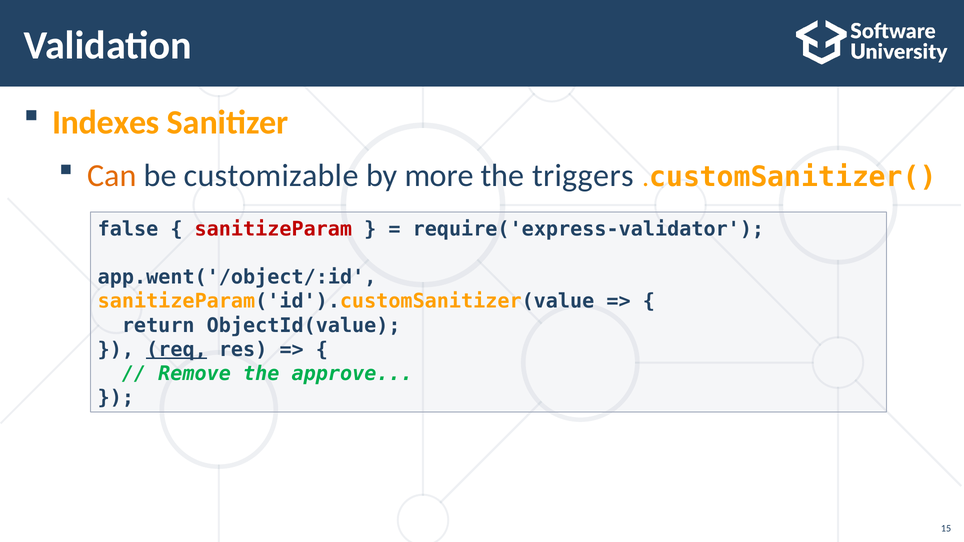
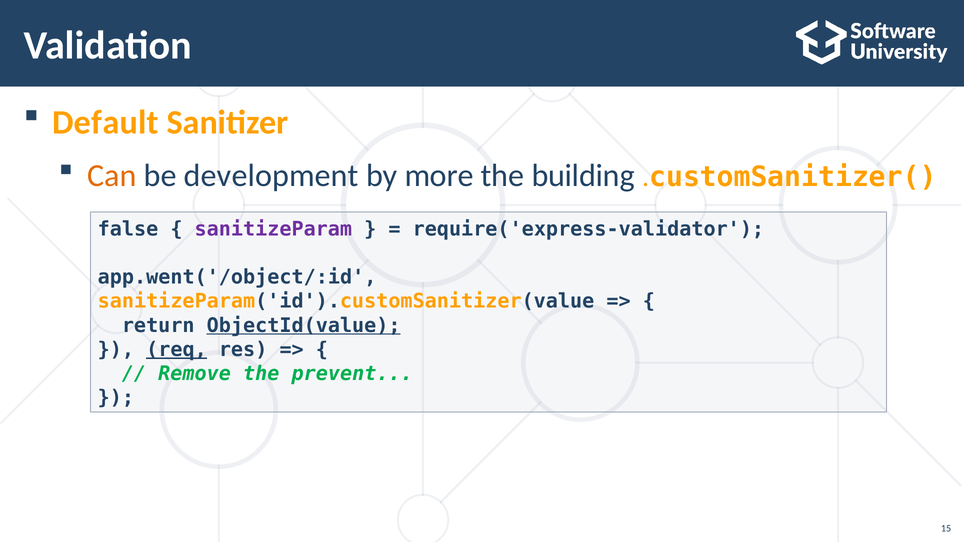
Indexes: Indexes -> Default
customizable: customizable -> development
triggers: triggers -> building
sanitizeParam colour: red -> purple
ObjectId(value underline: none -> present
approve: approve -> prevent
